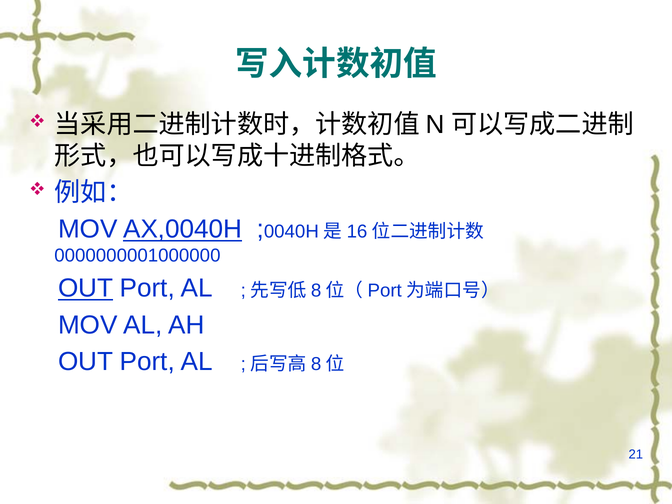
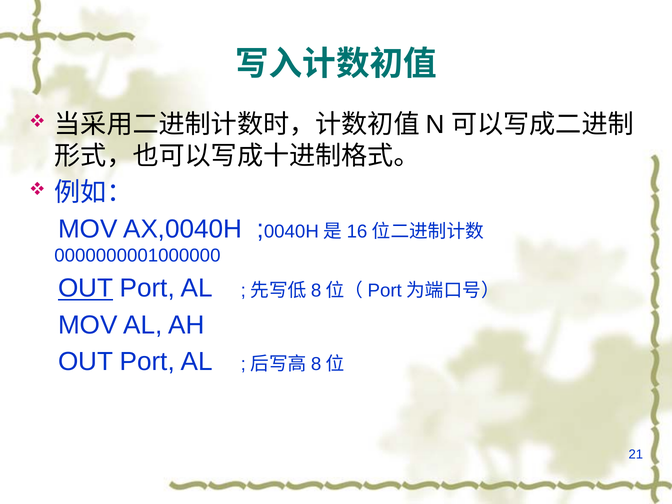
AX,0040H underline: present -> none
